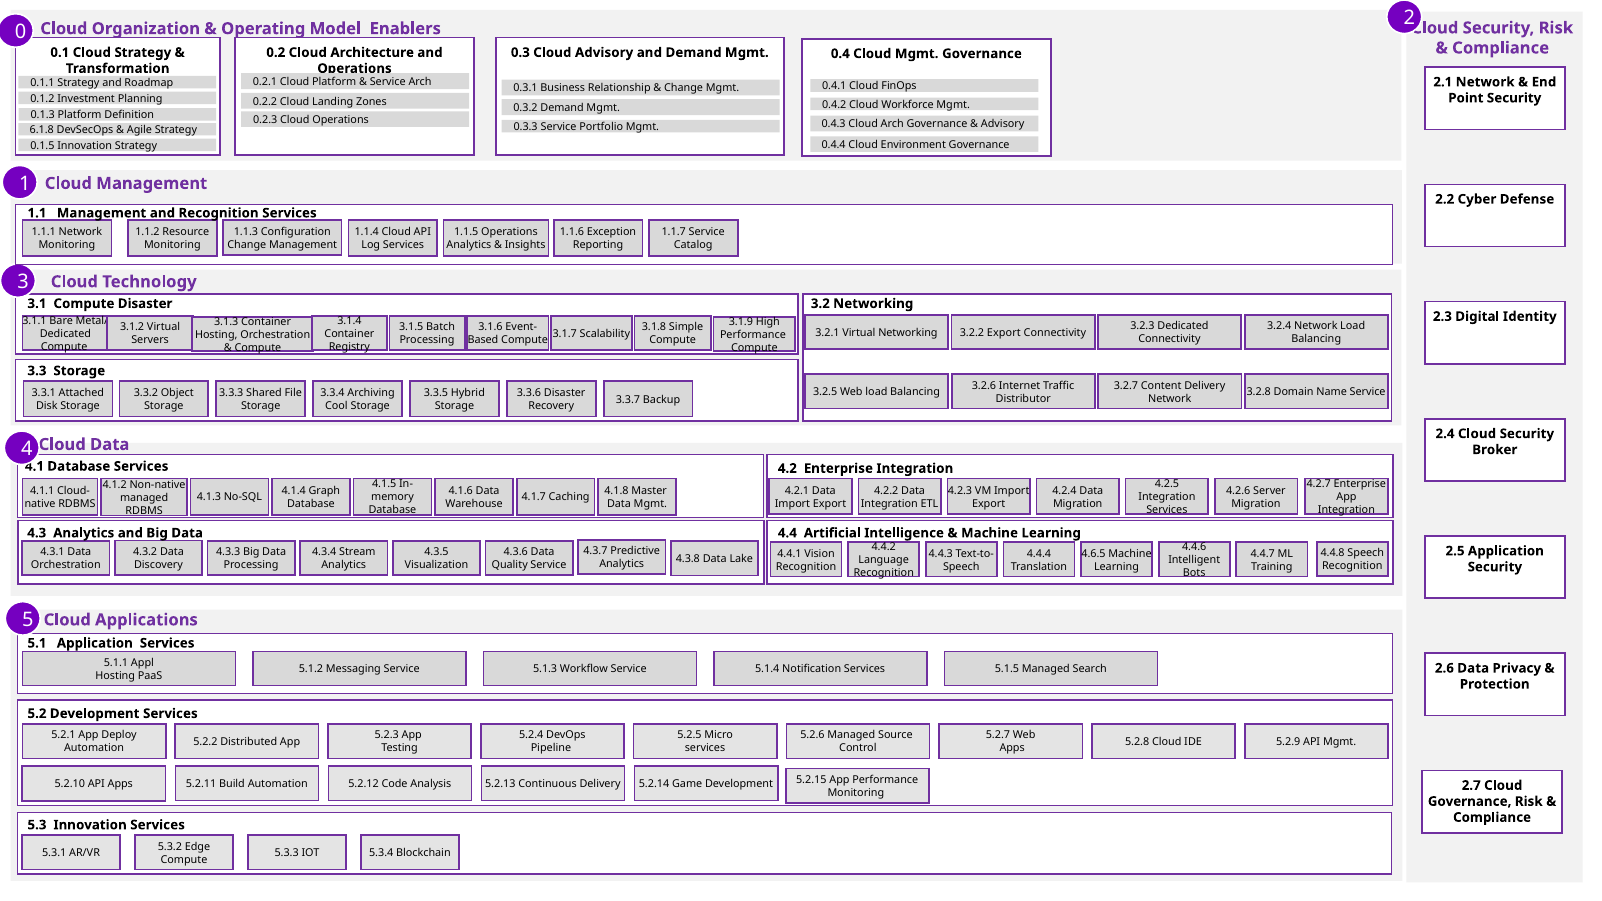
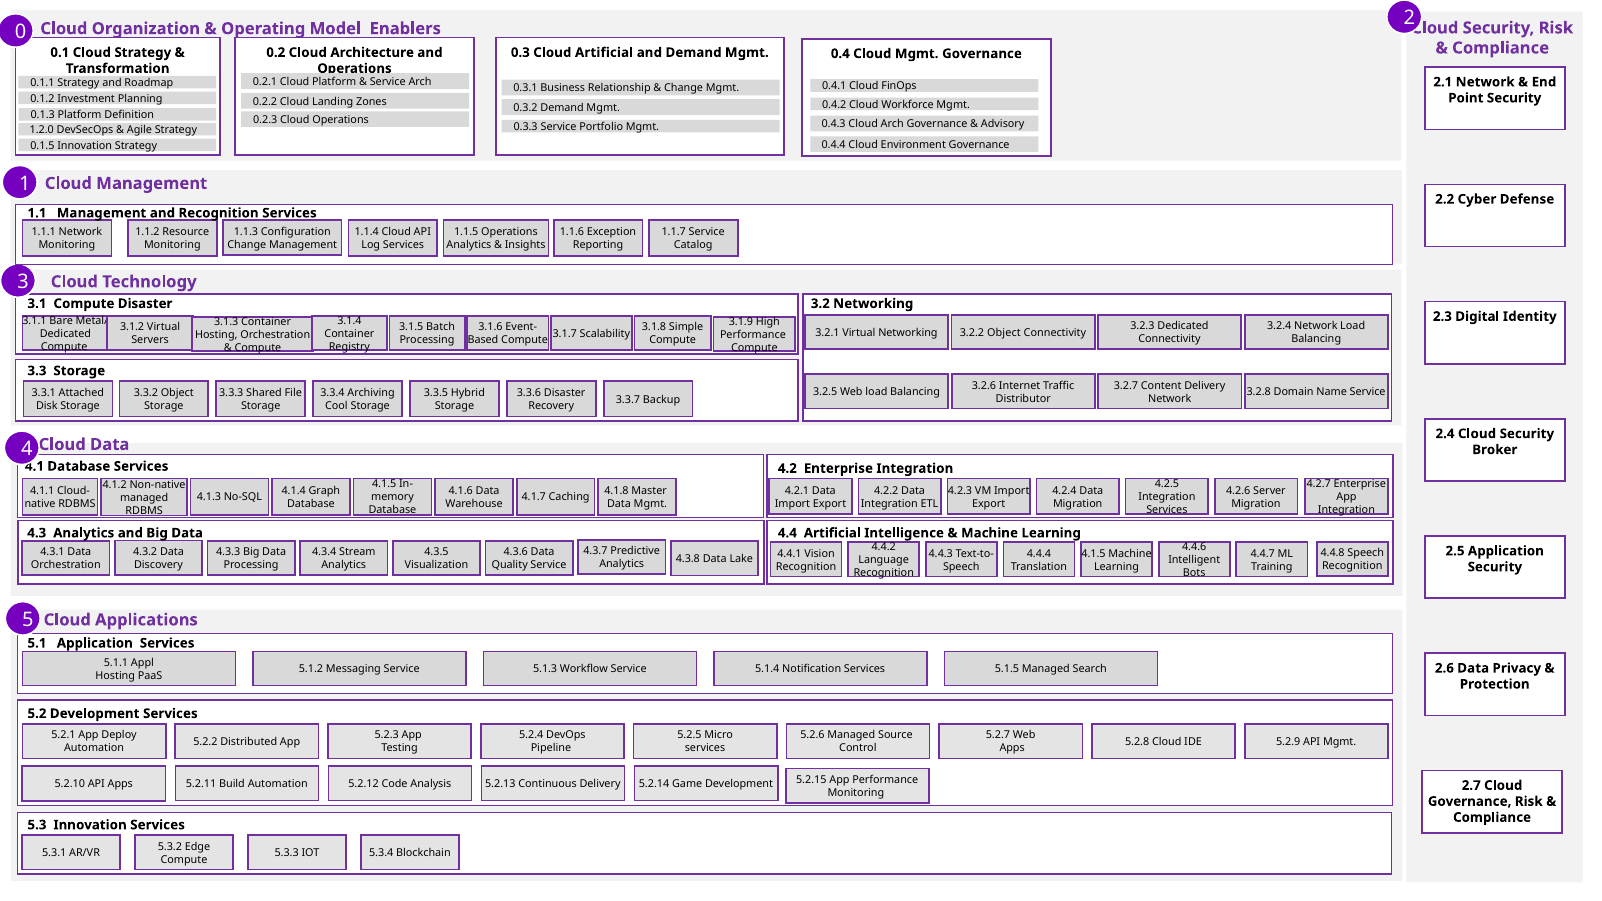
Cloud Advisory: Advisory -> Artificial
6.1.8: 6.1.8 -> 1.2.0
3.2.2 Export: Export -> Object
4.6.5 at (1094, 554): 4.6.5 -> 4.1.5
